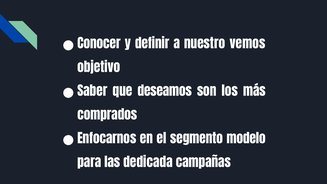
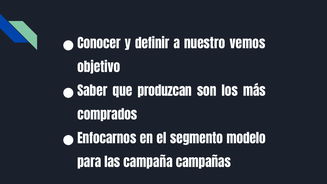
deseamos: deseamos -> produzcan
dedicada: dedicada -> campaña
